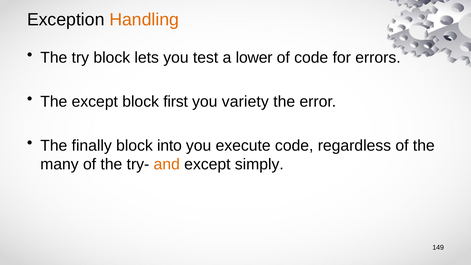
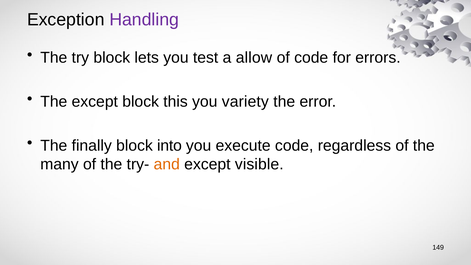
Handling colour: orange -> purple
lower: lower -> allow
first: first -> this
simply: simply -> visible
